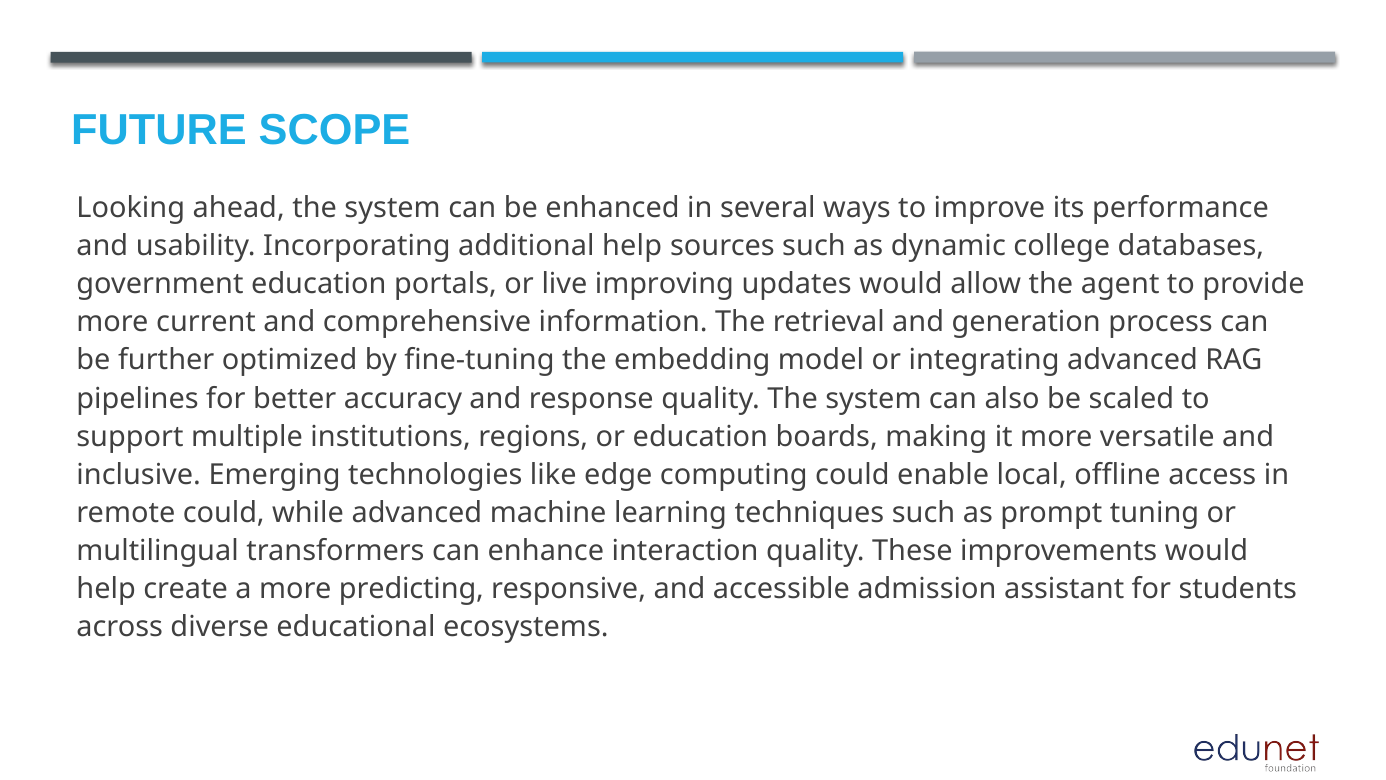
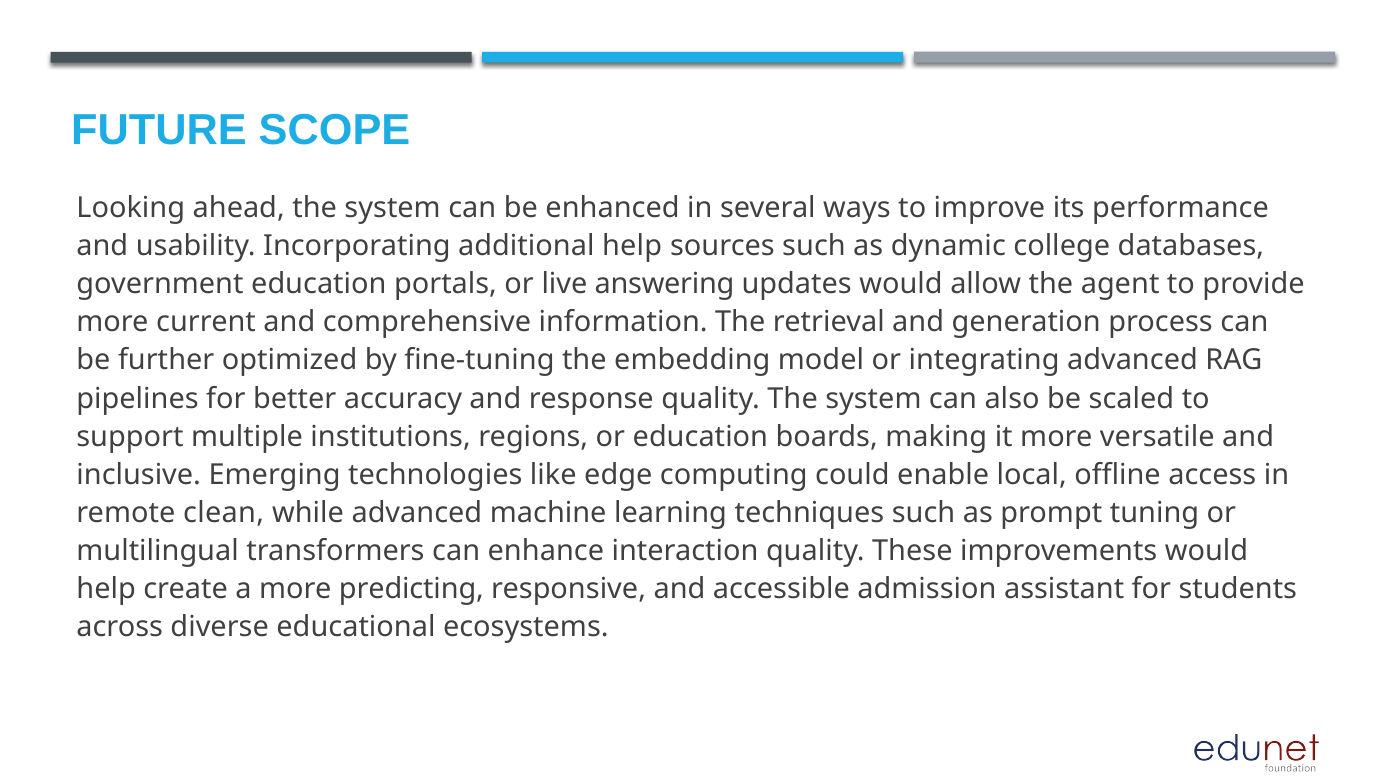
improving: improving -> answering
remote could: could -> clean
